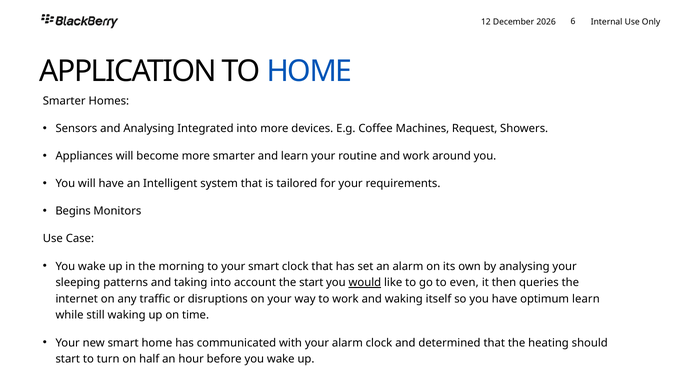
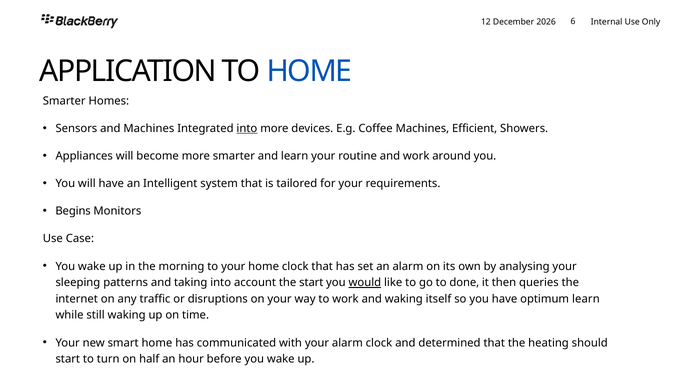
Analysing at (149, 128): Analysing -> Machines
into at (247, 128) underline: none -> present
Request: Request -> Efficient
your smart: smart -> home
even: even -> done
